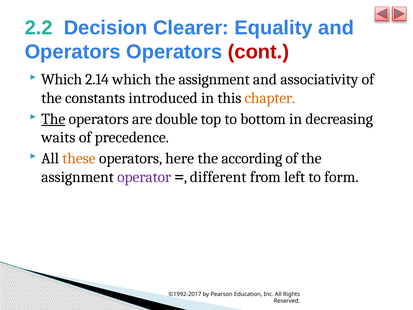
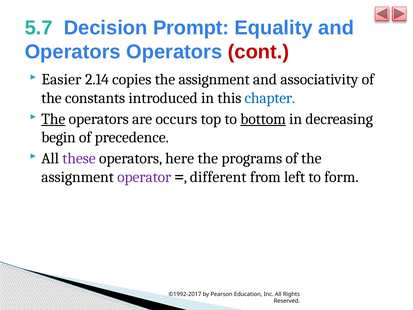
2.2: 2.2 -> 5.7
Clearer: Clearer -> Prompt
Which at (62, 79): Which -> Easier
2.14 which: which -> copies
chapter colour: orange -> blue
double: double -> occurs
bottom underline: none -> present
waits: waits -> begin
these colour: orange -> purple
according: according -> programs
